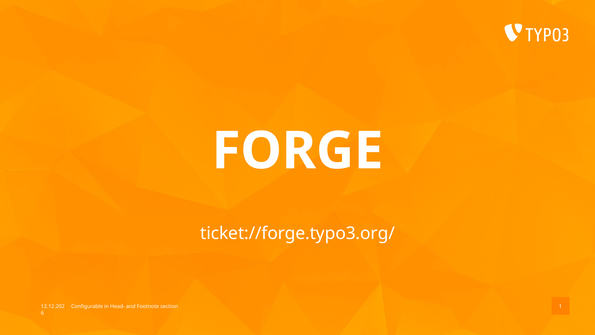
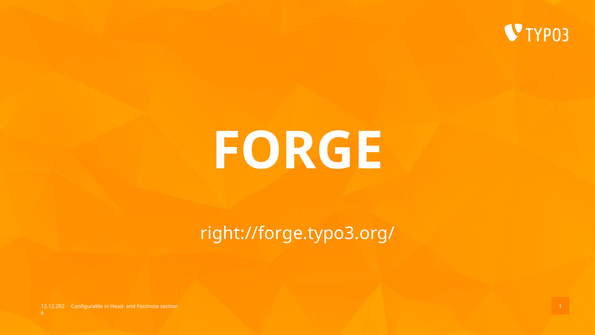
ticket://forge.typo3.org/: ticket://forge.typo3.org/ -> right://forge.typo3.org/
